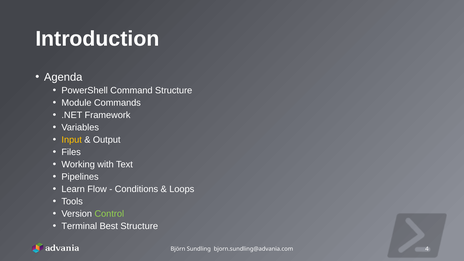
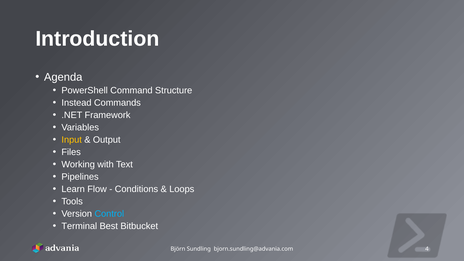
Module: Module -> Instead
Control colour: light green -> light blue
Best Structure: Structure -> Bitbucket
